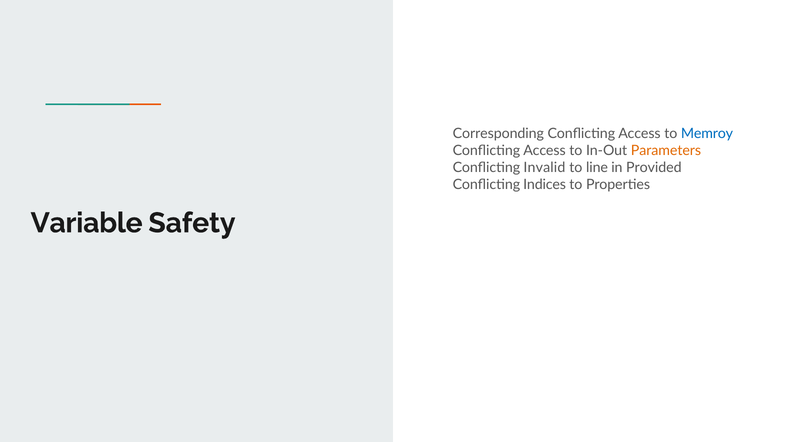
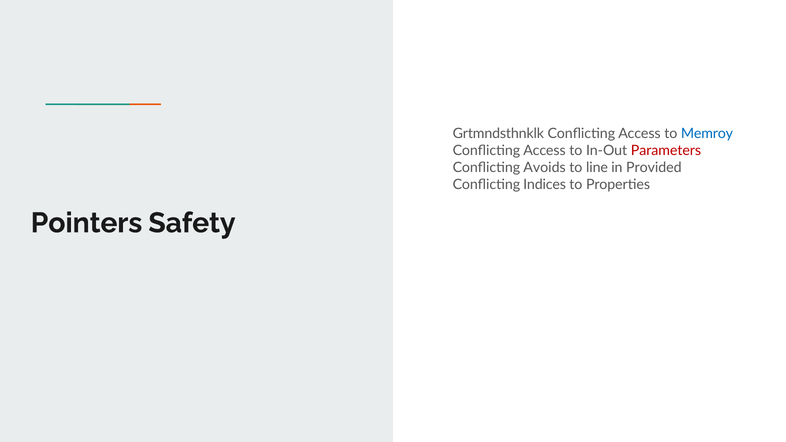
Corresponding: Corresponding -> Grtmndsthnklk
Parameters colour: orange -> red
Invalid: Invalid -> Avoids
Variable: Variable -> Pointers
